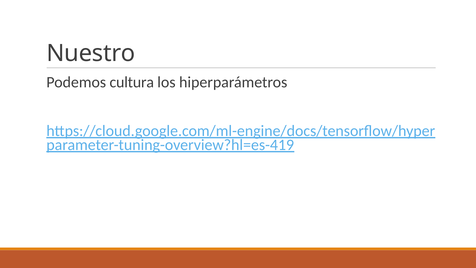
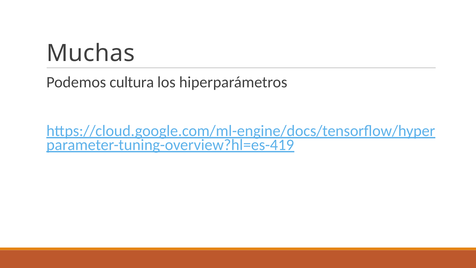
Nuestro: Nuestro -> Muchas
